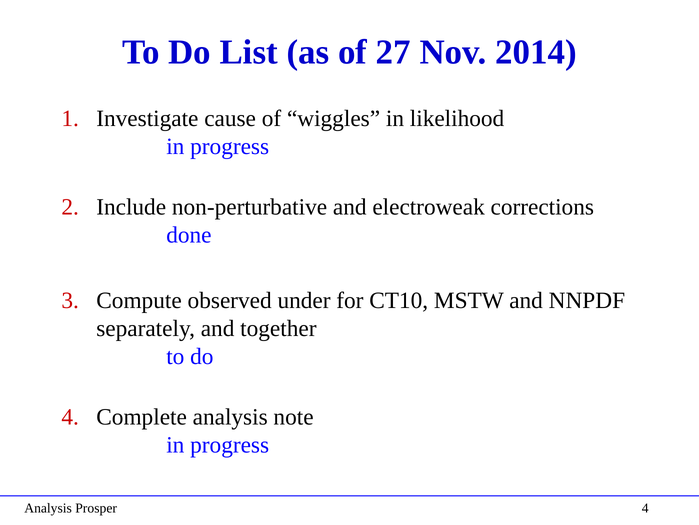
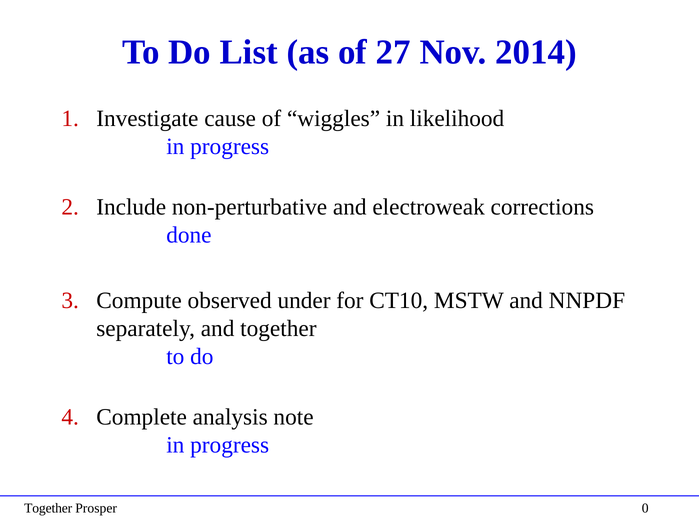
Analysis at (48, 508): Analysis -> Together
Prosper 4: 4 -> 0
